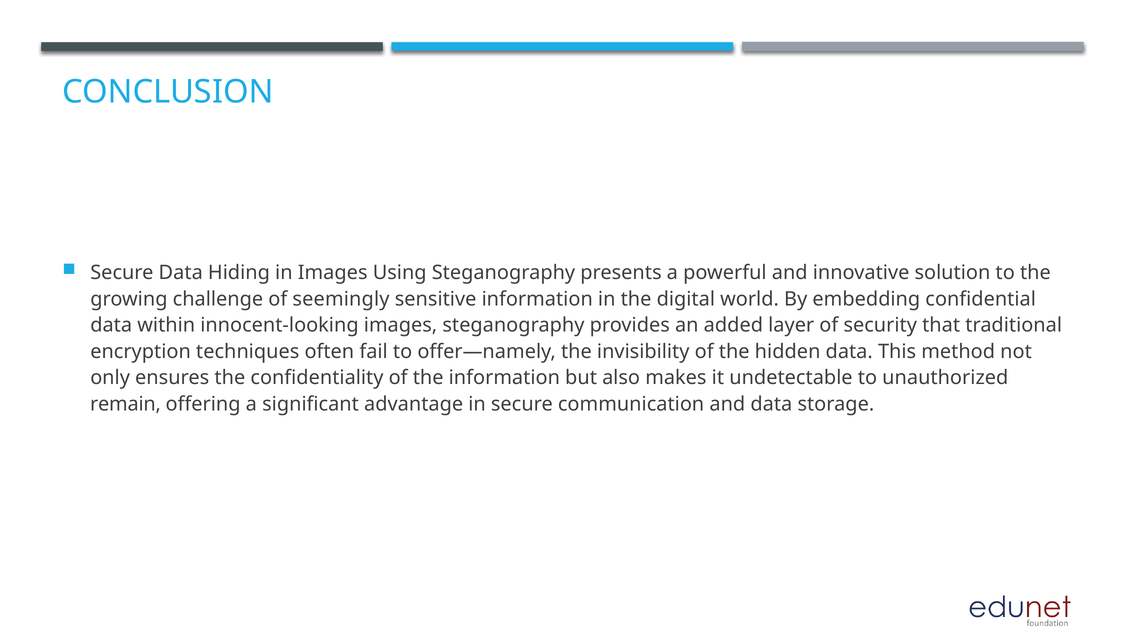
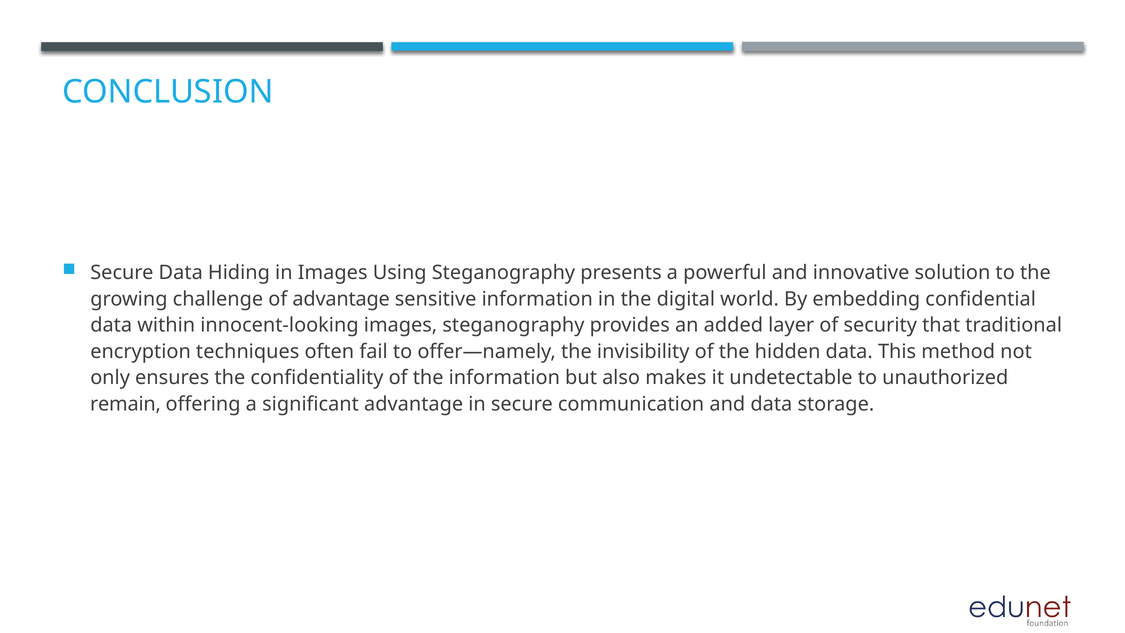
of seemingly: seemingly -> advantage
